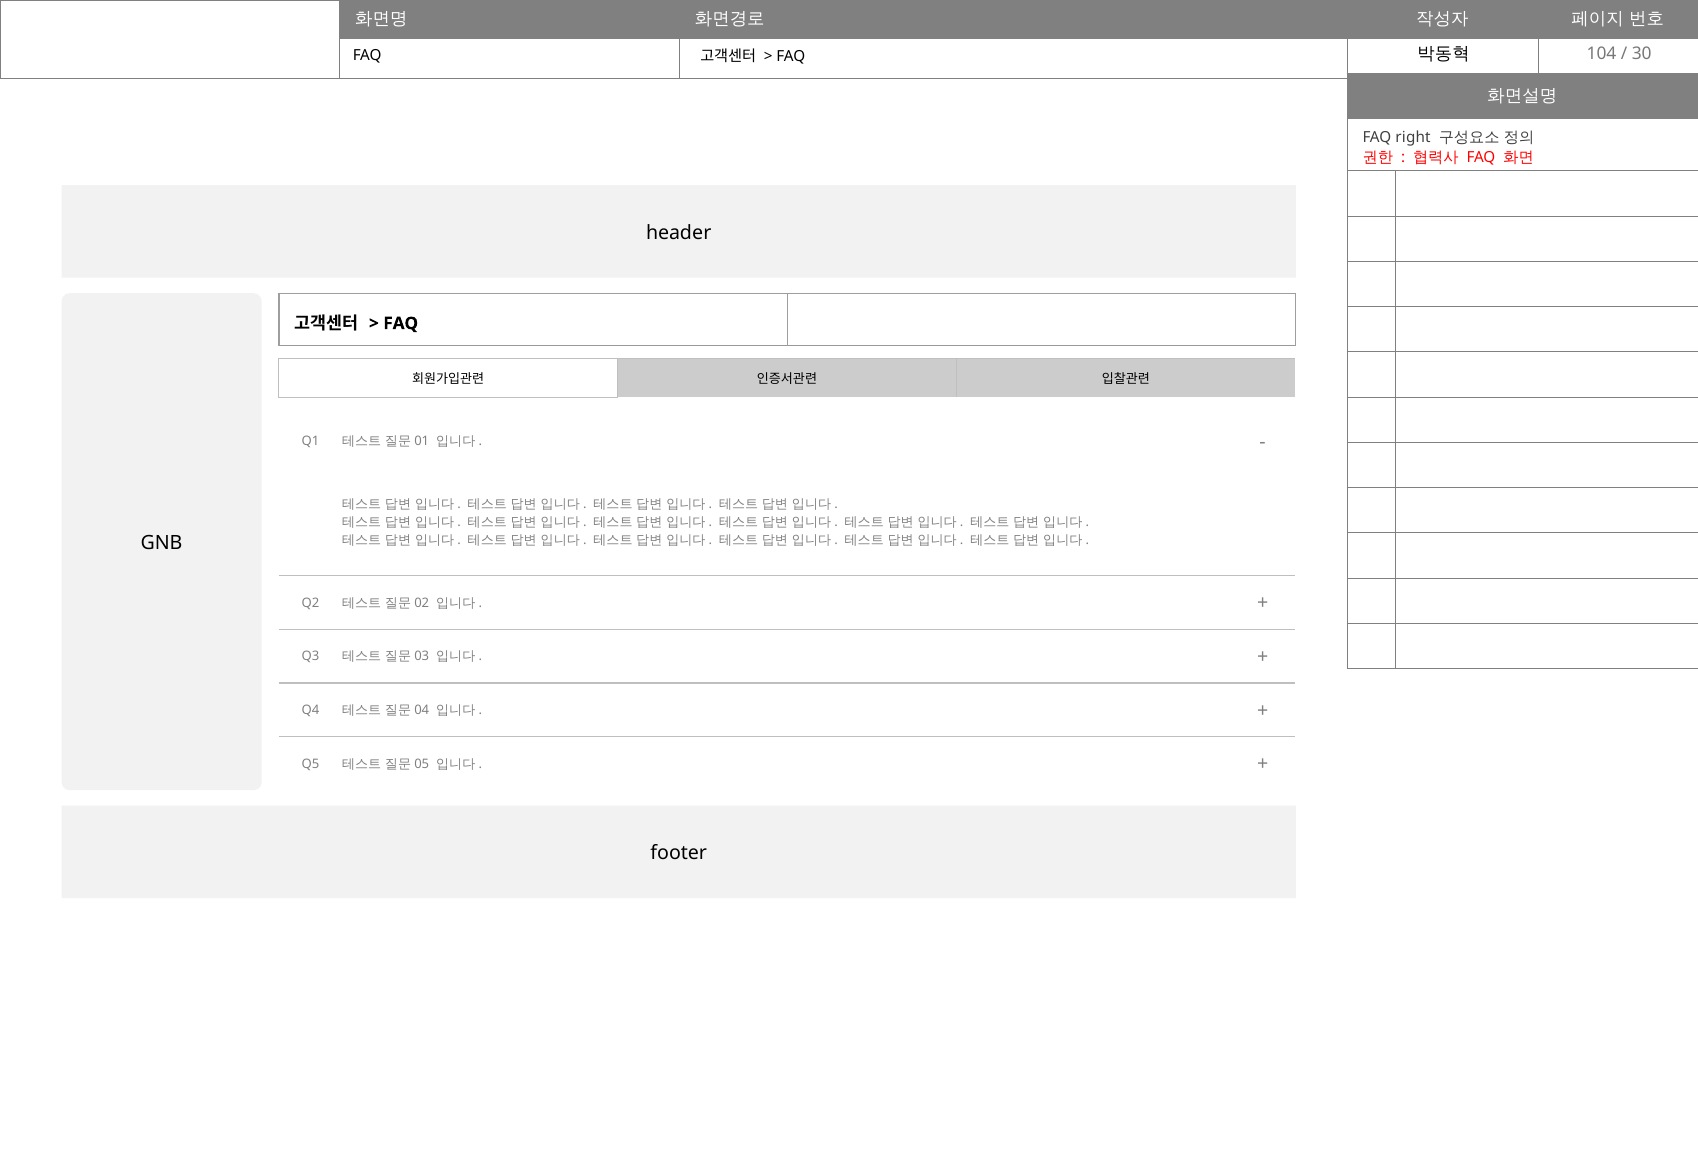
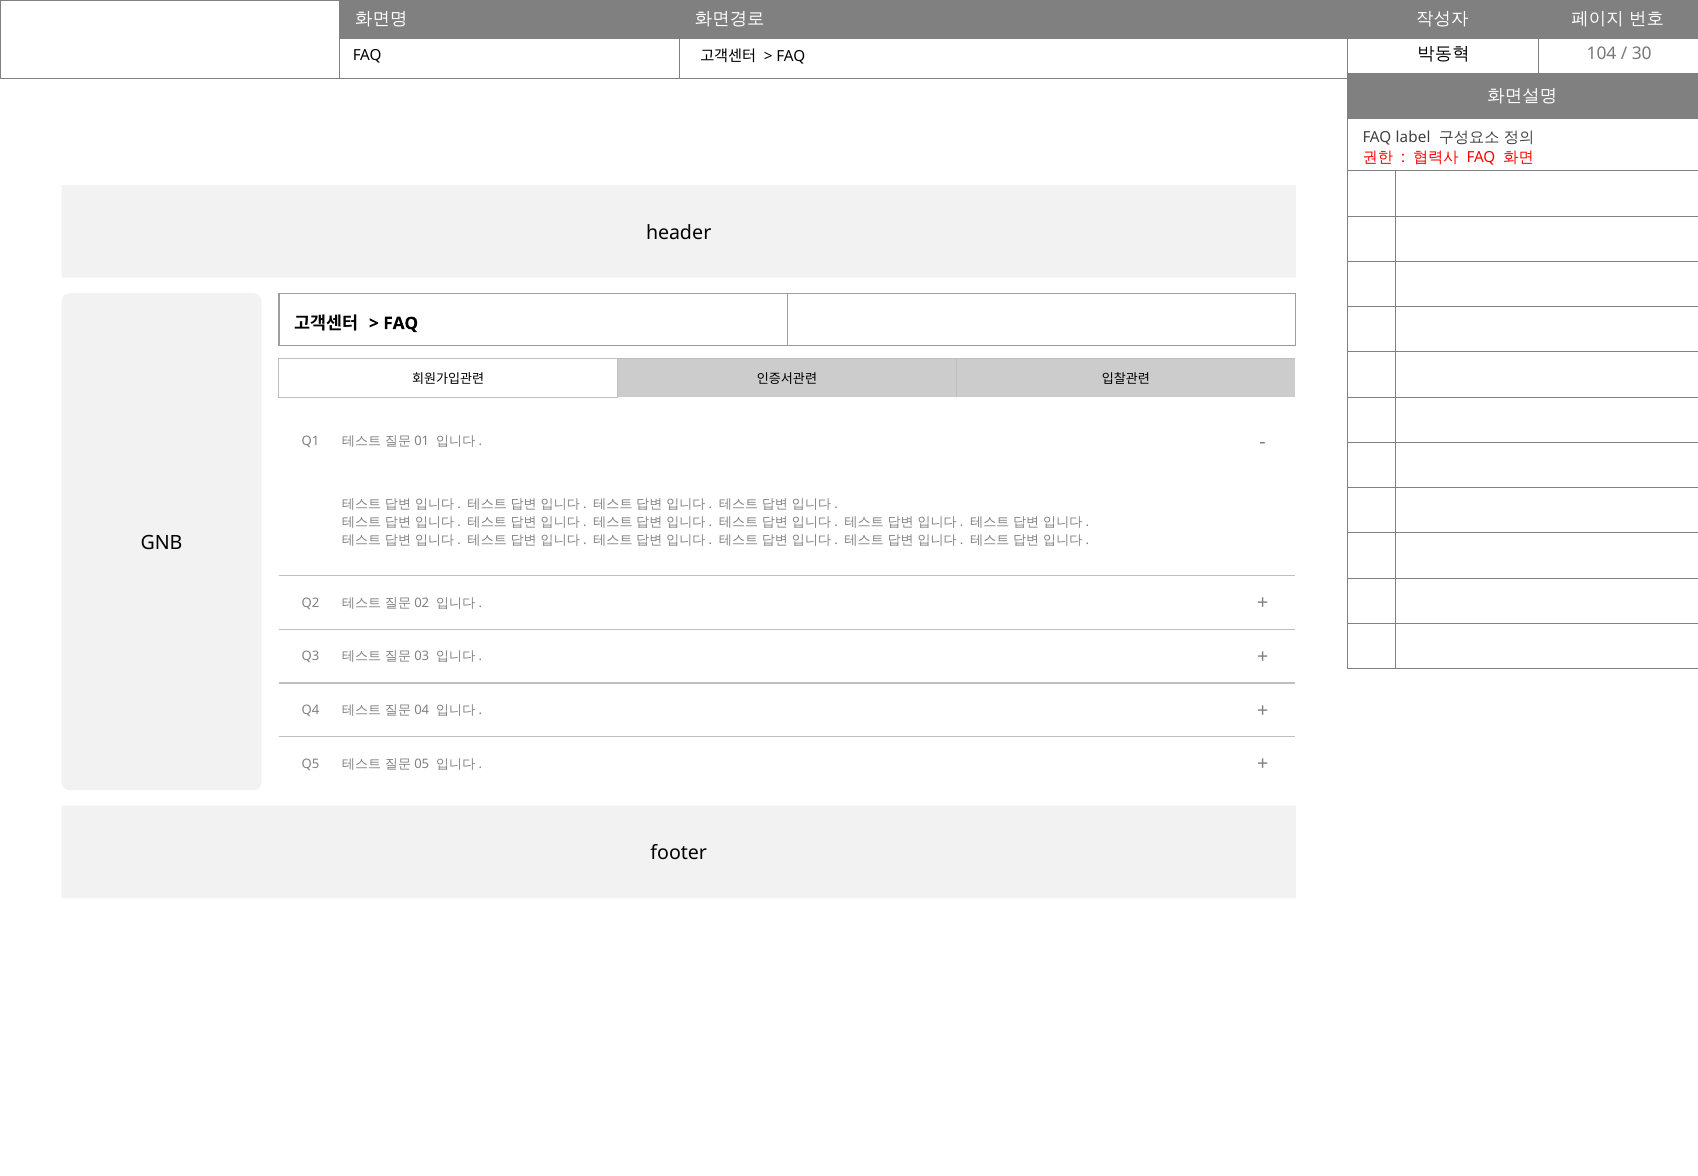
right: right -> label
